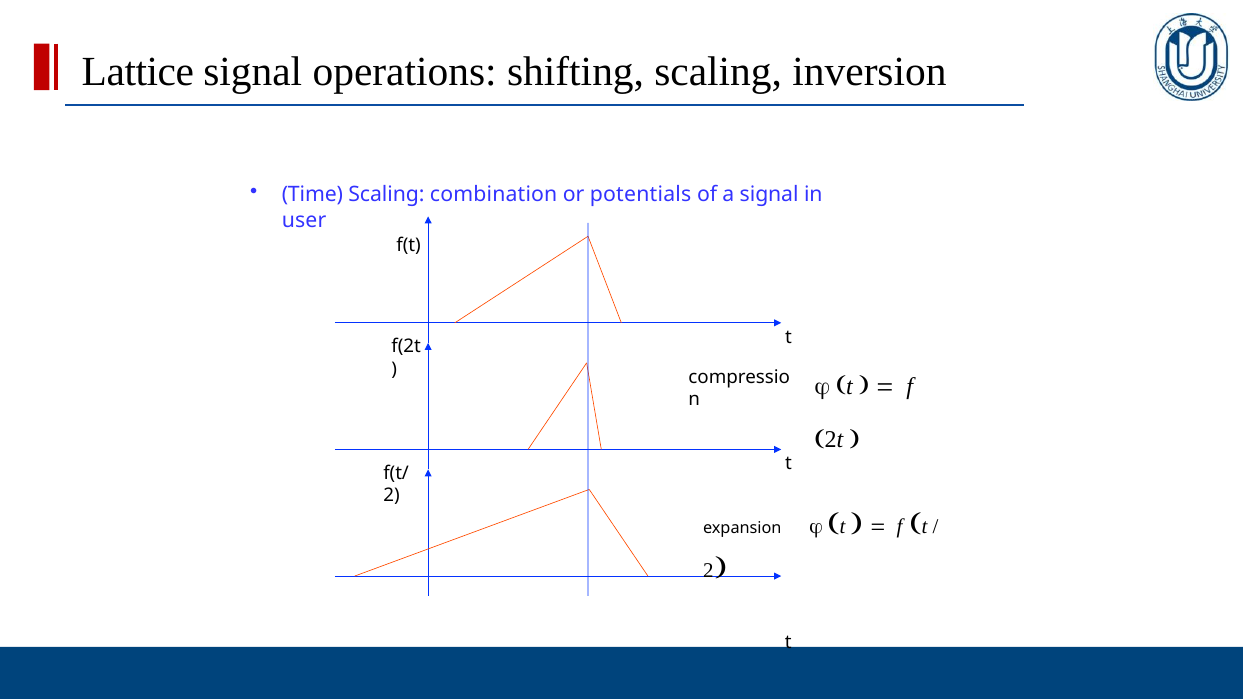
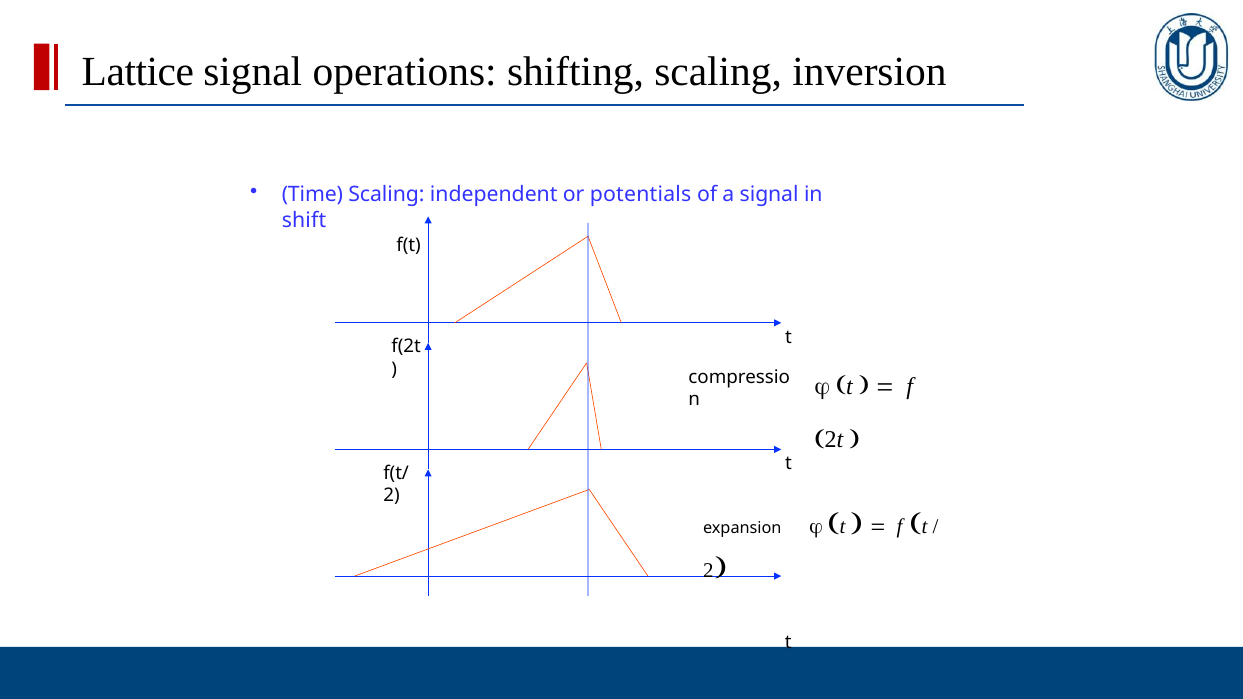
combination: combination -> independent
user: user -> shift
